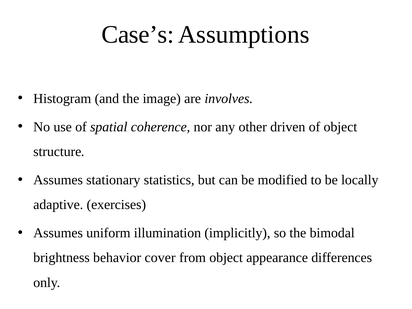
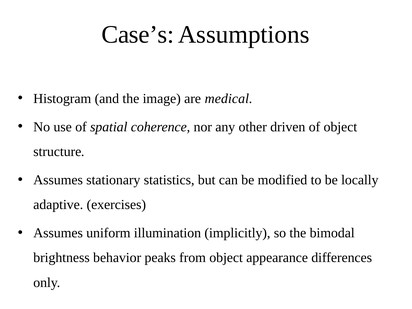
involves: involves -> medical
cover: cover -> peaks
